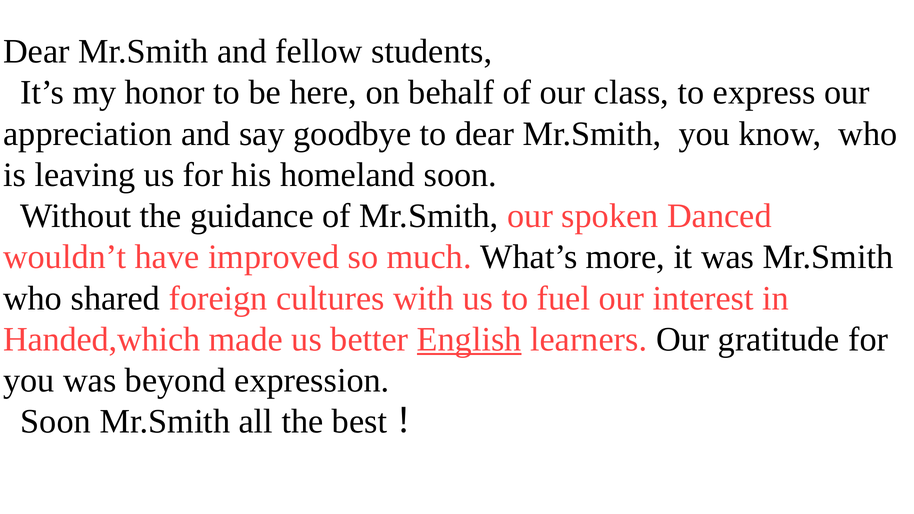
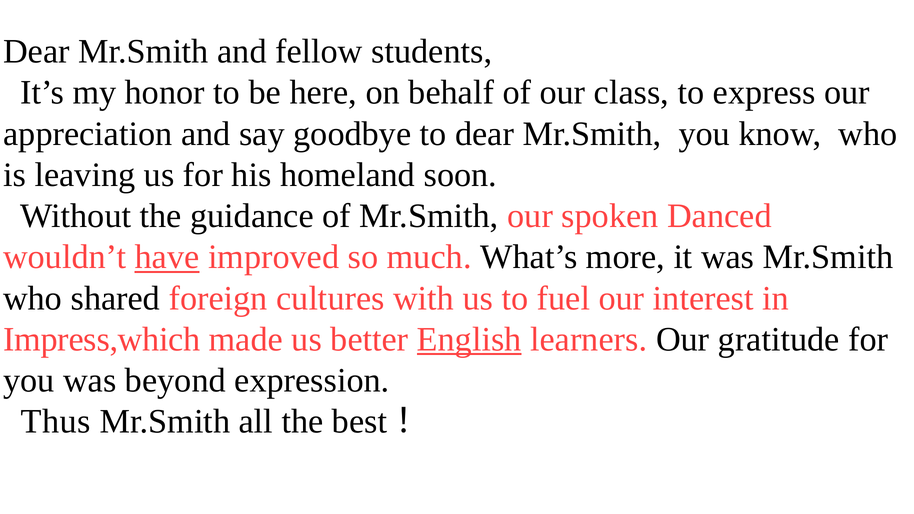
have underline: none -> present
Handed,which: Handed,which -> Impress,which
Soon at (56, 422): Soon -> Thus
